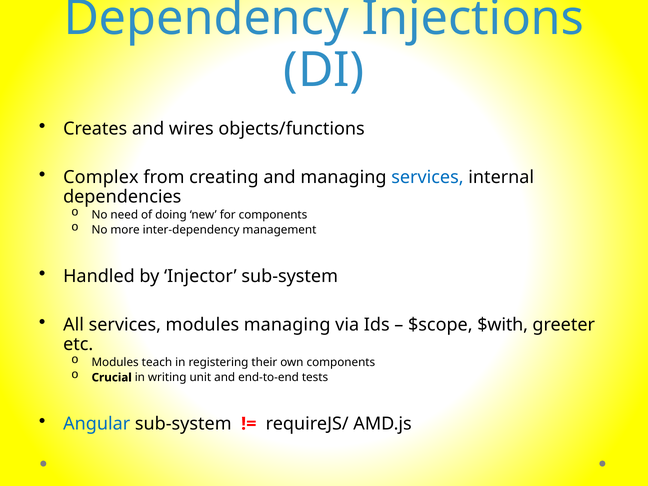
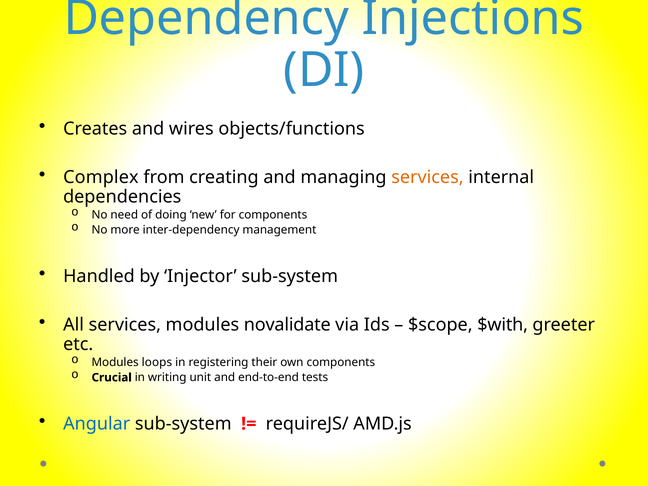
services at (427, 178) colour: blue -> orange
modules managing: managing -> novalidate
teach: teach -> loops
